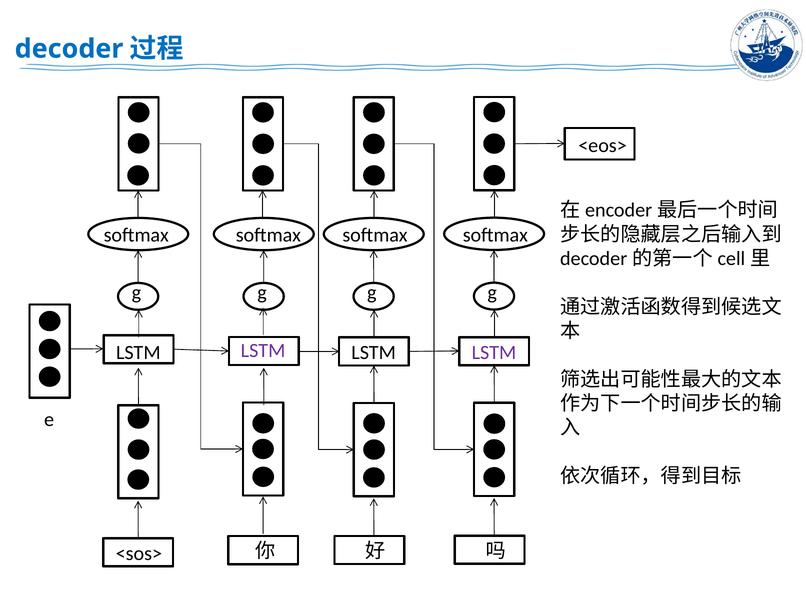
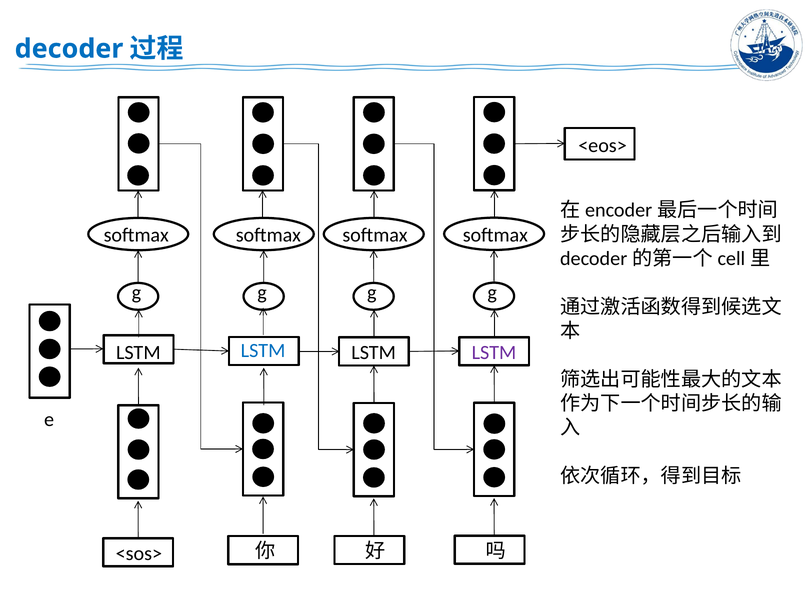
LSTM at (263, 351) colour: purple -> blue
